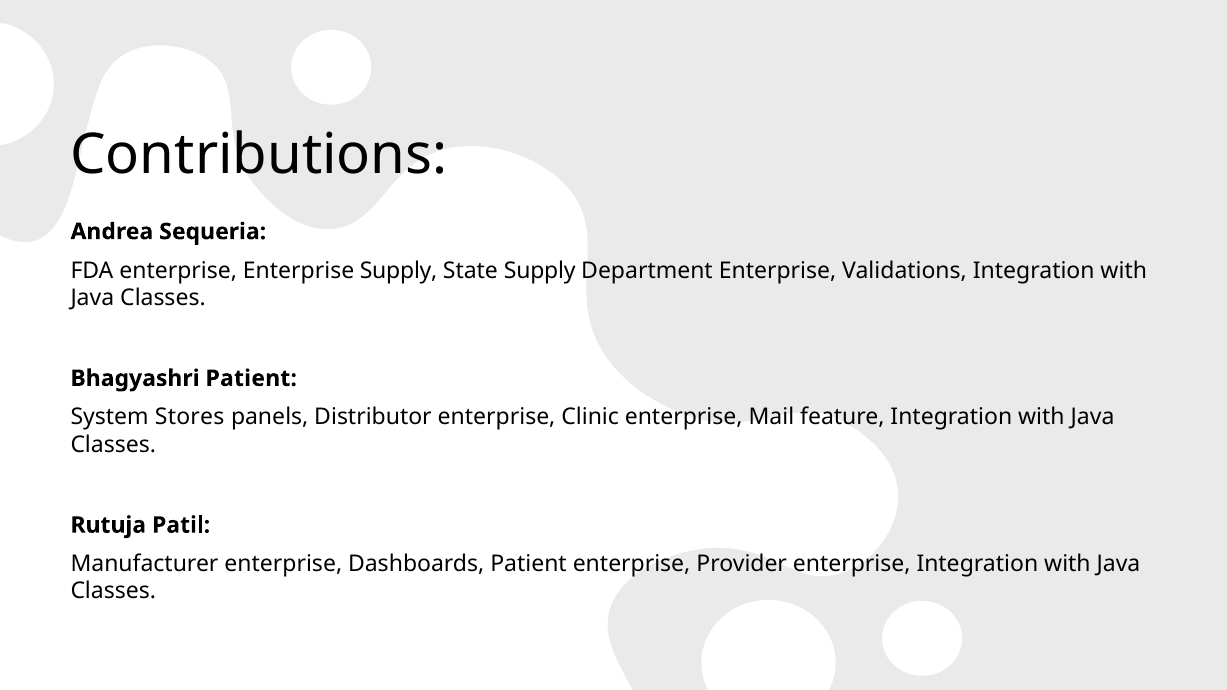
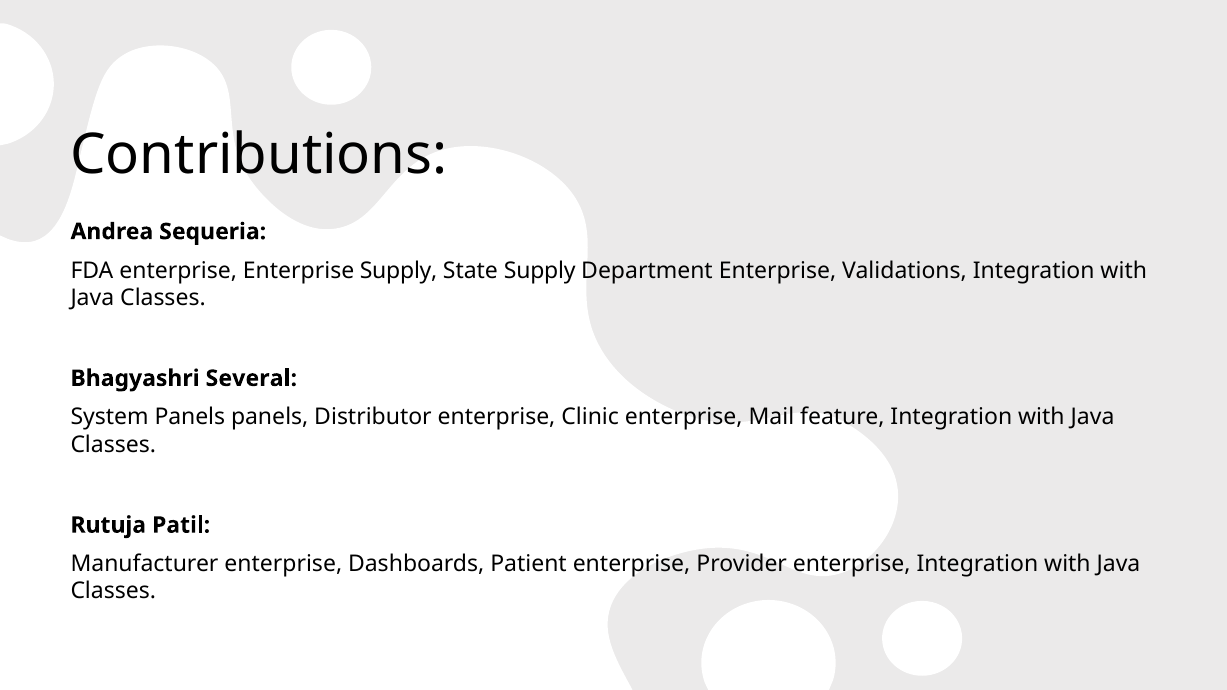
Bhagyashri Patient: Patient -> Several
System Stores: Stores -> Panels
